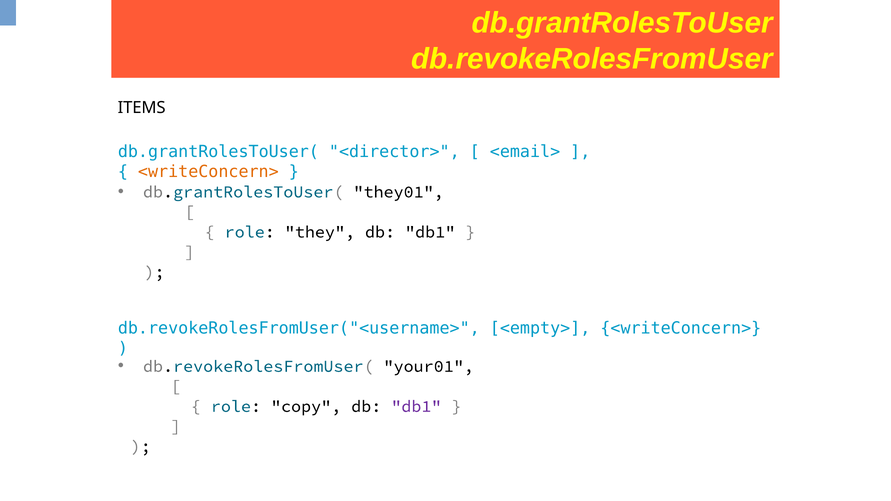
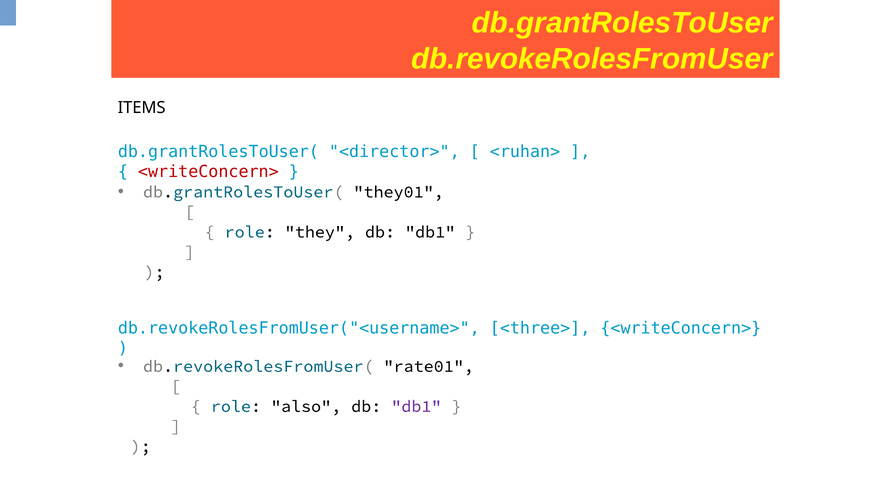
<email>: <email> -> <ruhan>
<writeConcern> at (208, 172) colour: orange -> red
<empty>: <empty> -> <three>
your01: your01 -> rate01
copy: copy -> also
